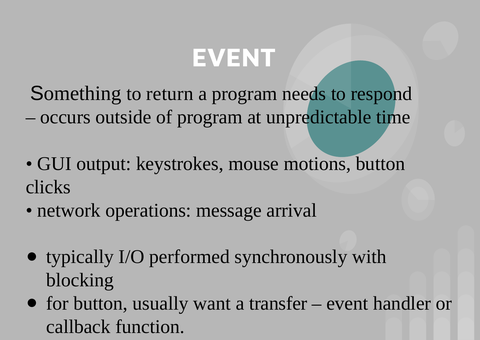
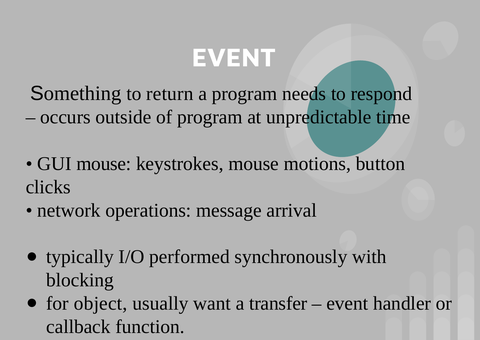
GUI output: output -> mouse
for button: button -> object
